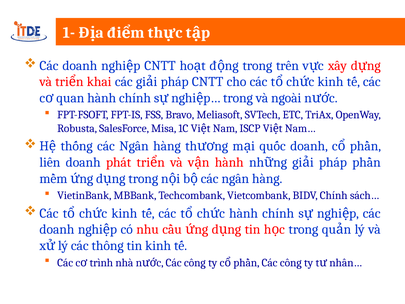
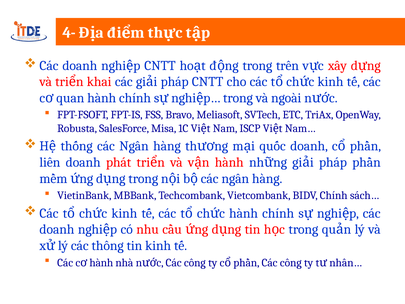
1-: 1- -> 4-
trình at (101, 262): trình -> hành
